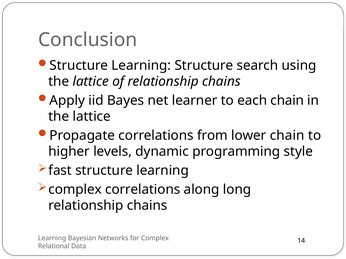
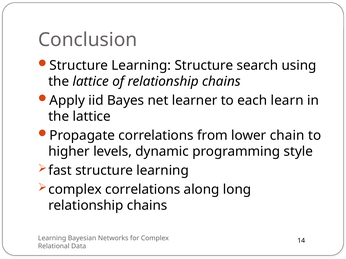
each chain: chain -> learn
